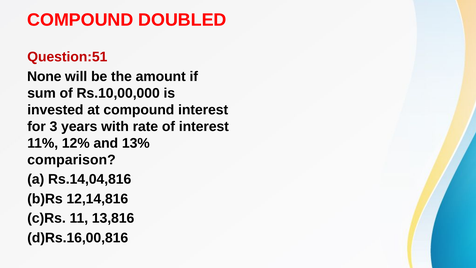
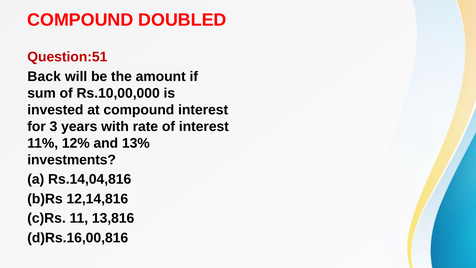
None: None -> Back
comparison: comparison -> investments
